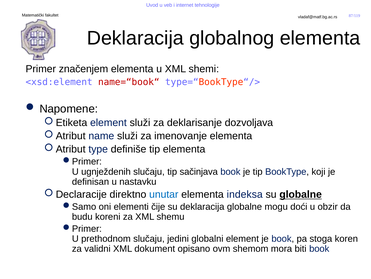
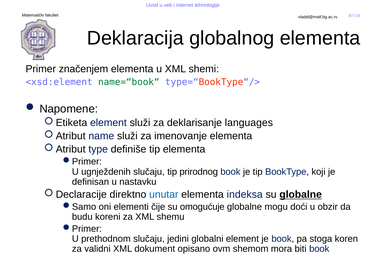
name=“book“ colour: red -> green
dozvoljava: dozvoljava -> languages
sačinjava: sačinjava -> prirodnog
su deklaracija: deklaracija -> omogućuje
